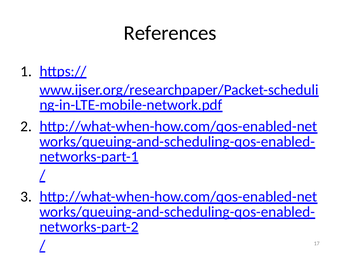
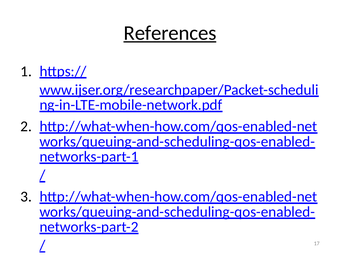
References underline: none -> present
